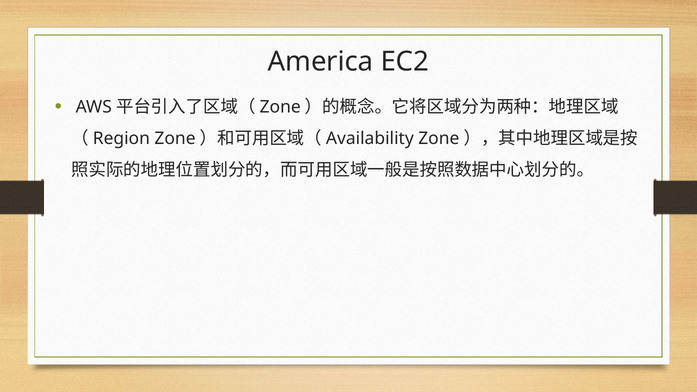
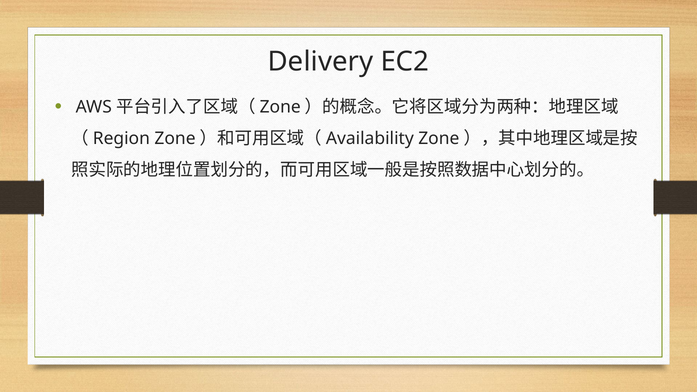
America: America -> Delivery
